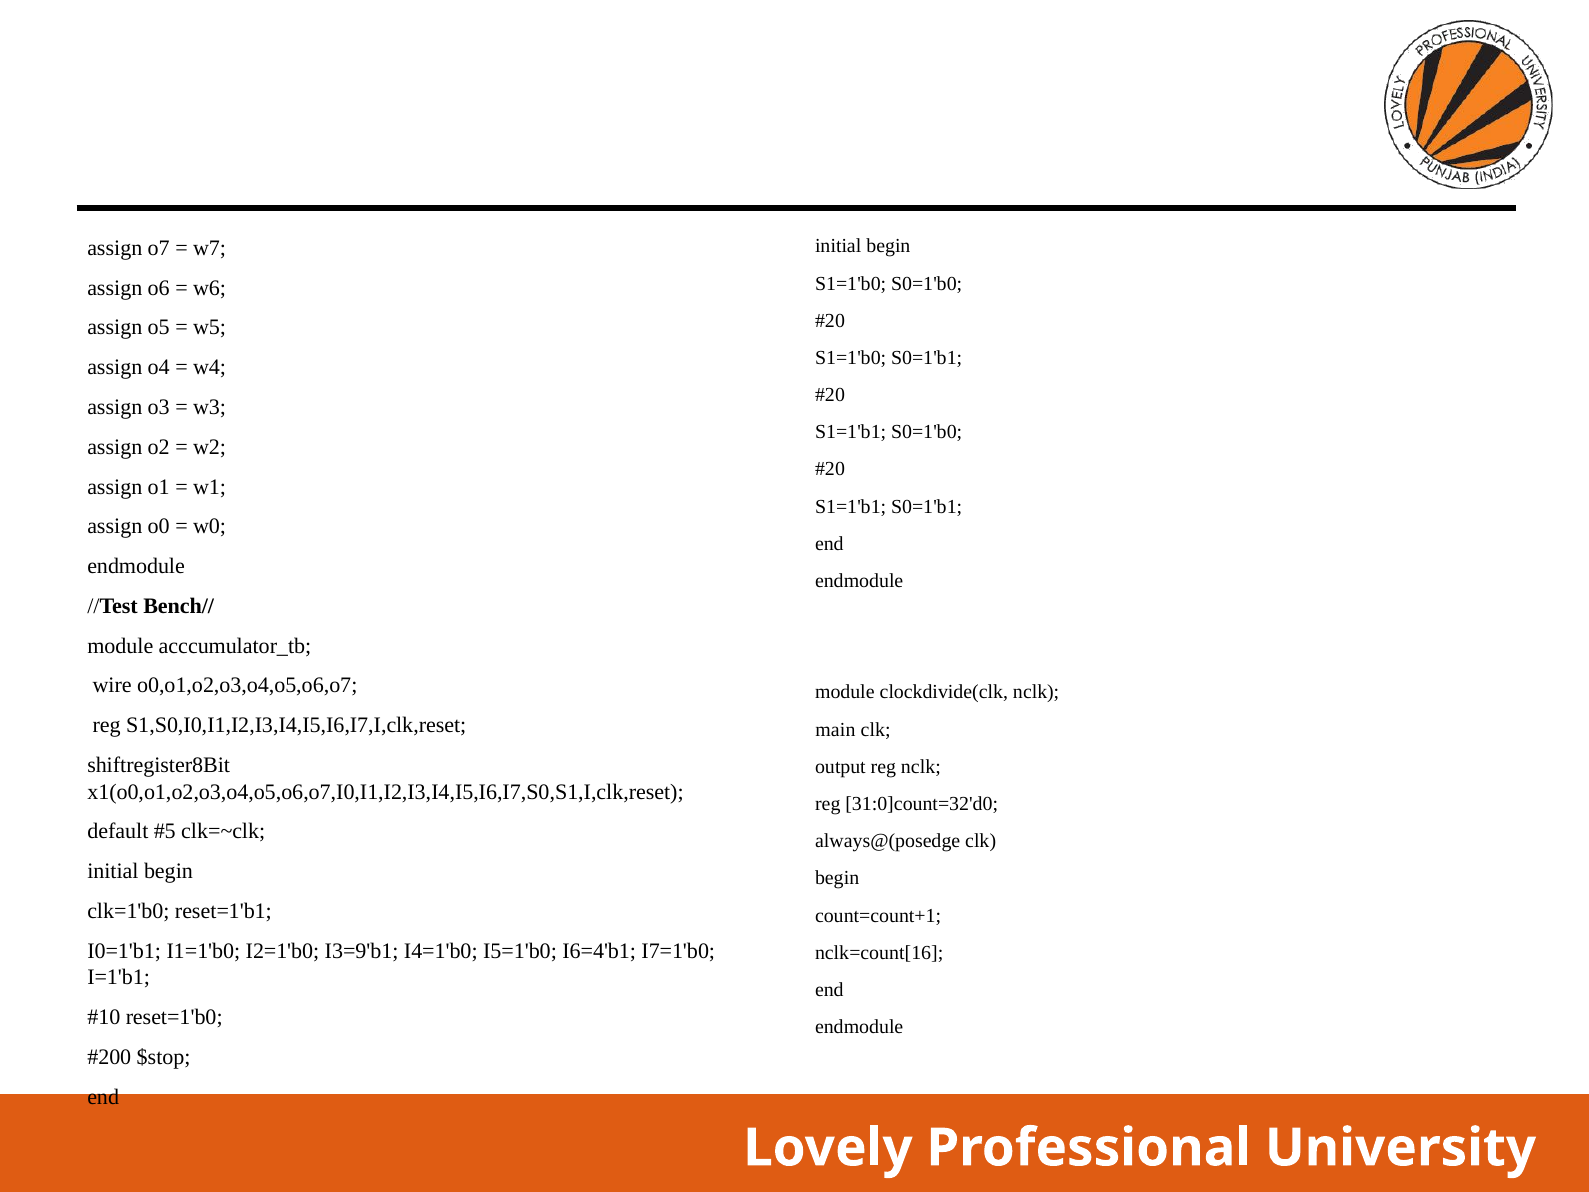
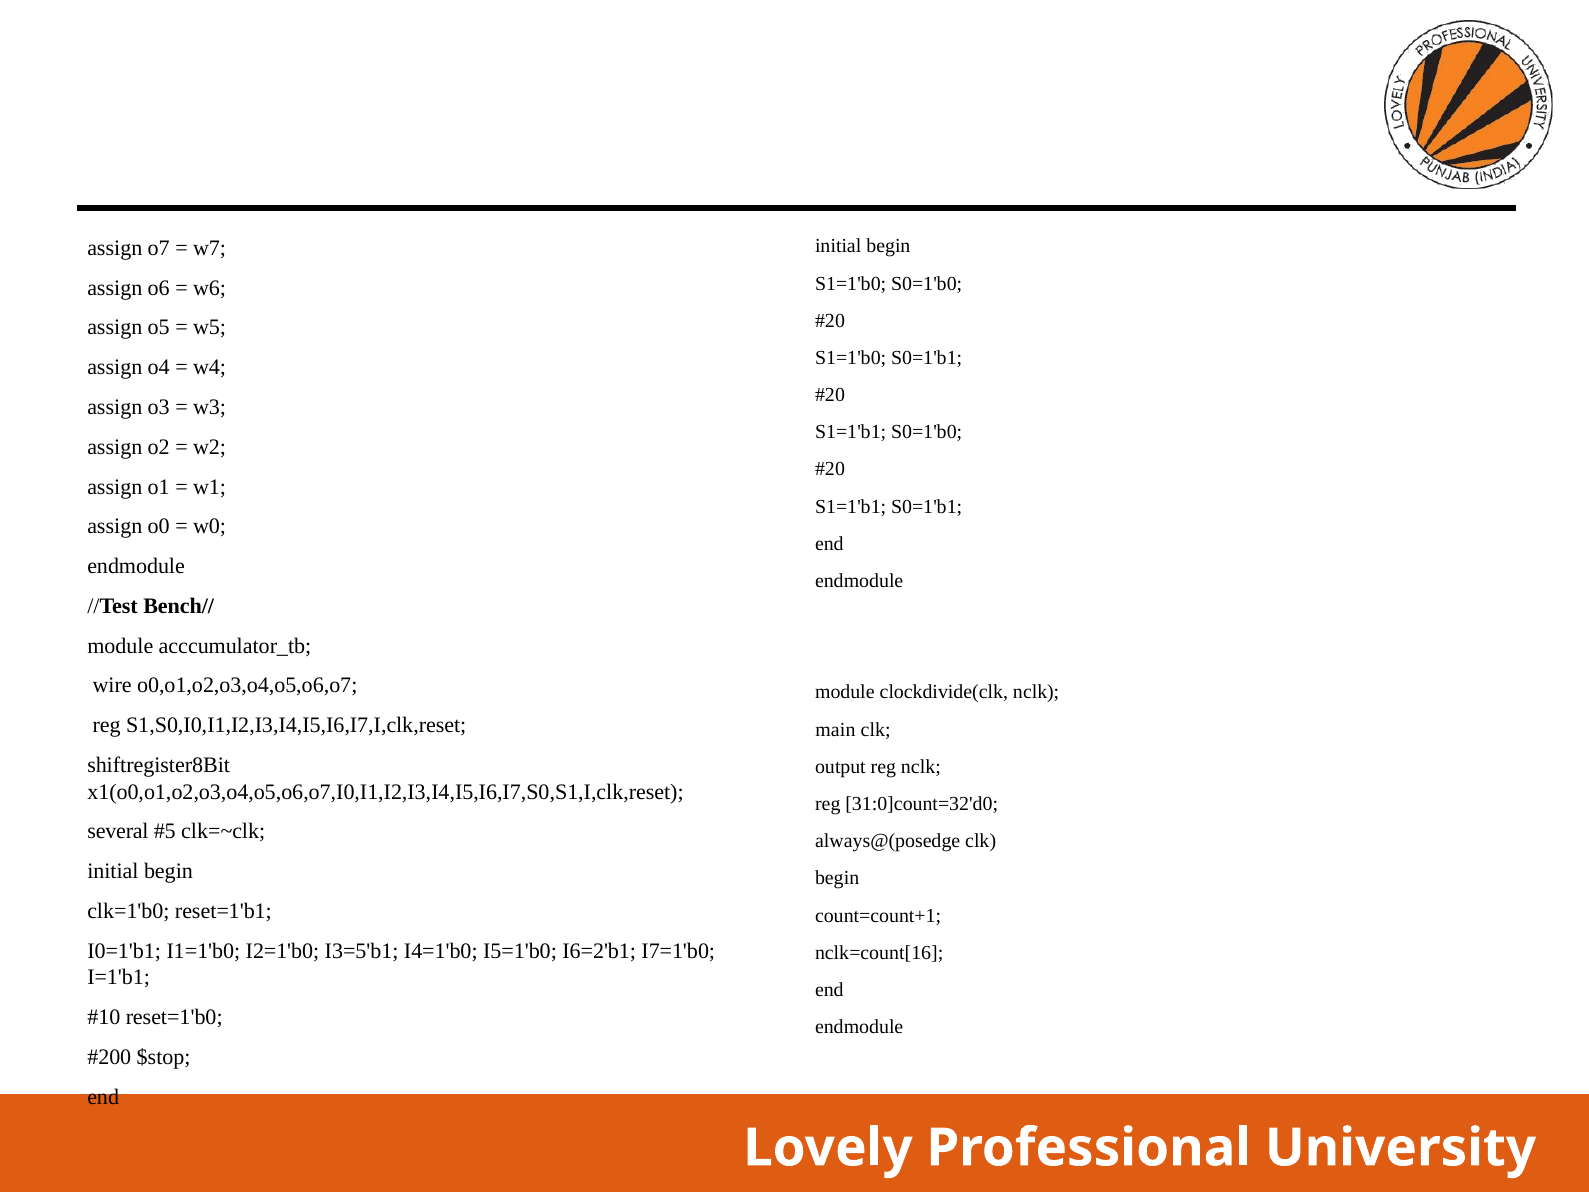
default: default -> several
I3=9'b1: I3=9'b1 -> I3=5'b1
I6=4'b1: I6=4'b1 -> I6=2'b1
